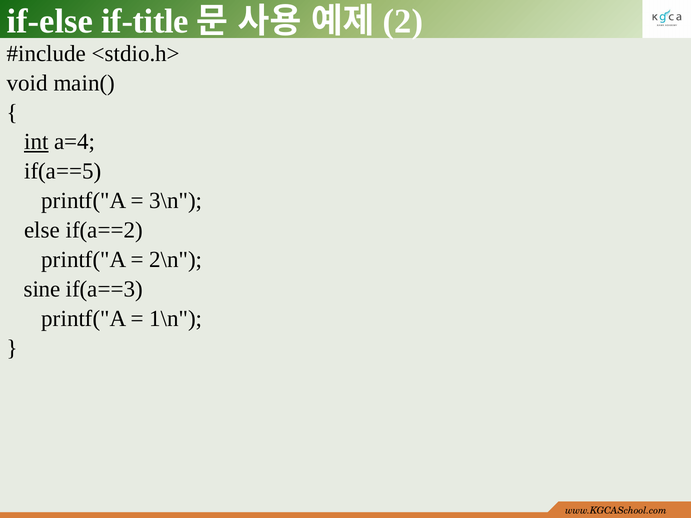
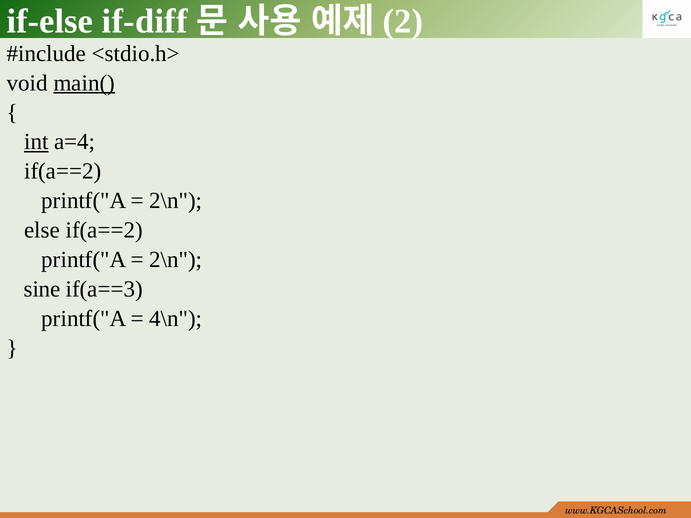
if-title: if-title -> if-diff
main( underline: none -> present
if(a==5 at (63, 171): if(a==5 -> if(a==2
3\n at (176, 201): 3\n -> 2\n
1\n: 1\n -> 4\n
